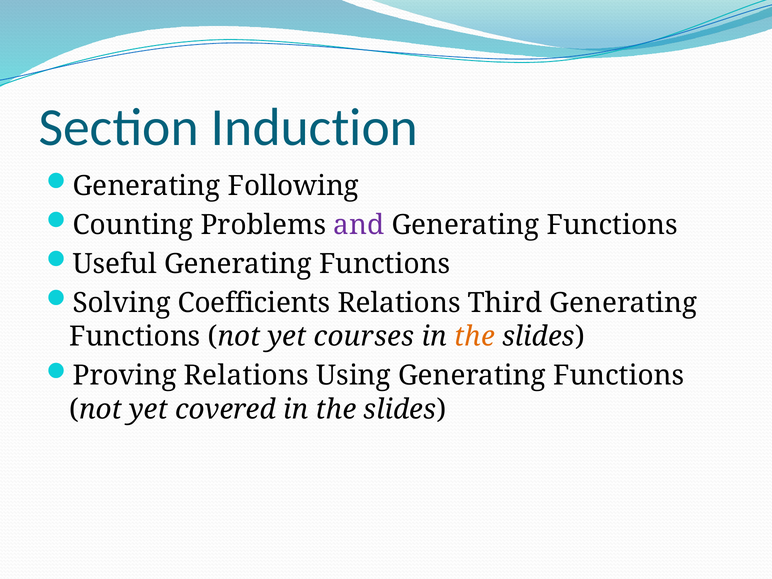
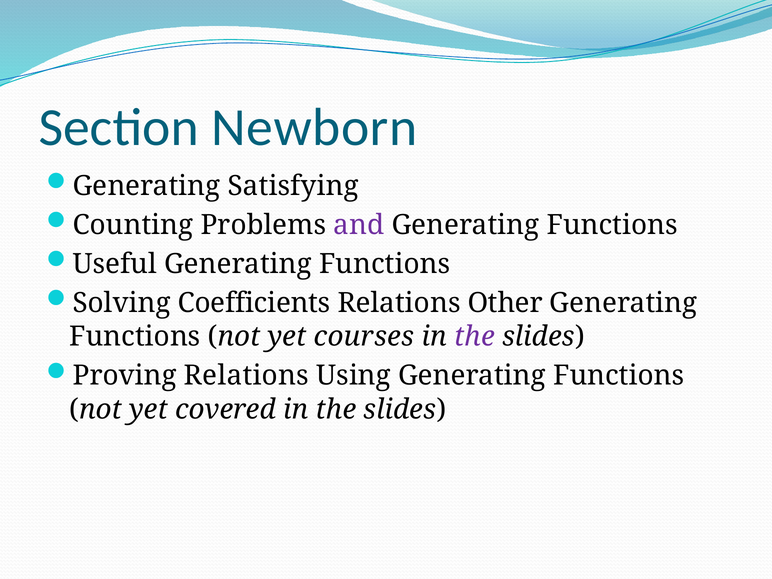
Induction: Induction -> Newborn
Following: Following -> Satisfying
Third: Third -> Other
the at (474, 337) colour: orange -> purple
